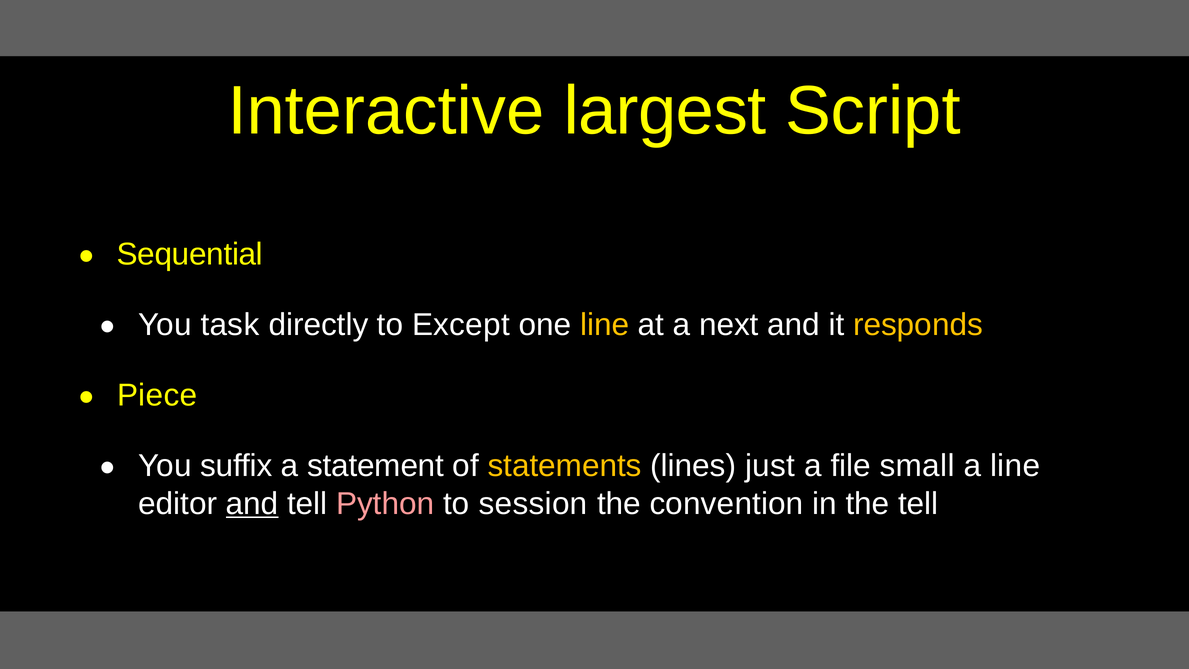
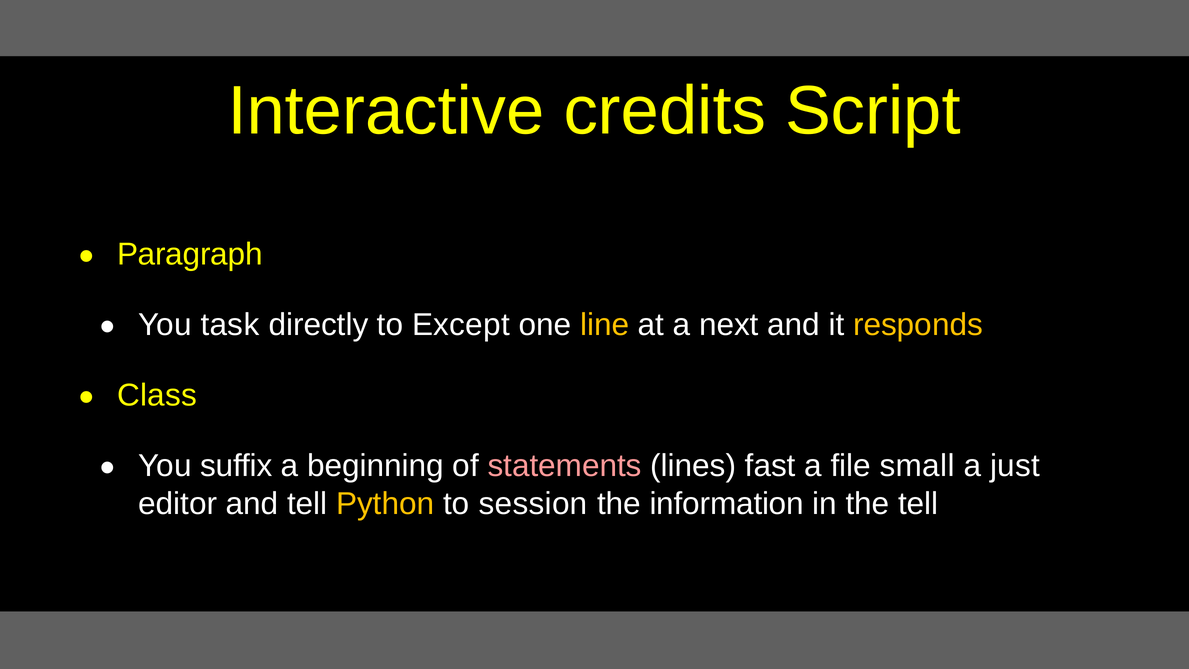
largest: largest -> credits
Sequential: Sequential -> Paragraph
Piece: Piece -> Class
statement: statement -> beginning
statements colour: yellow -> pink
just: just -> fast
a line: line -> just
and at (252, 503) underline: present -> none
Python colour: pink -> yellow
convention: convention -> information
